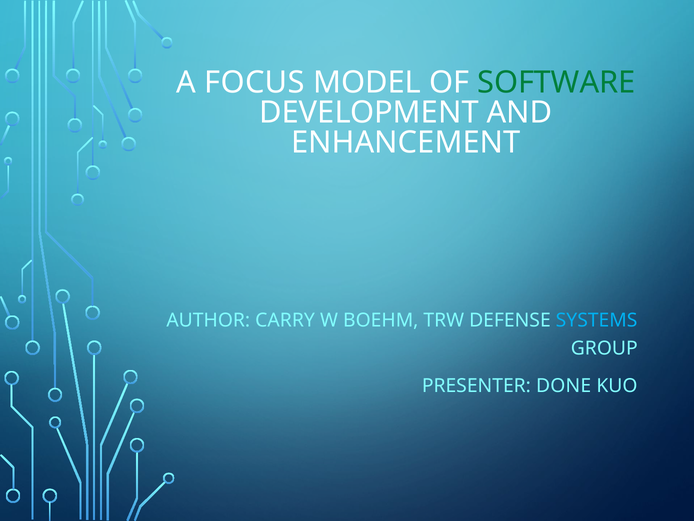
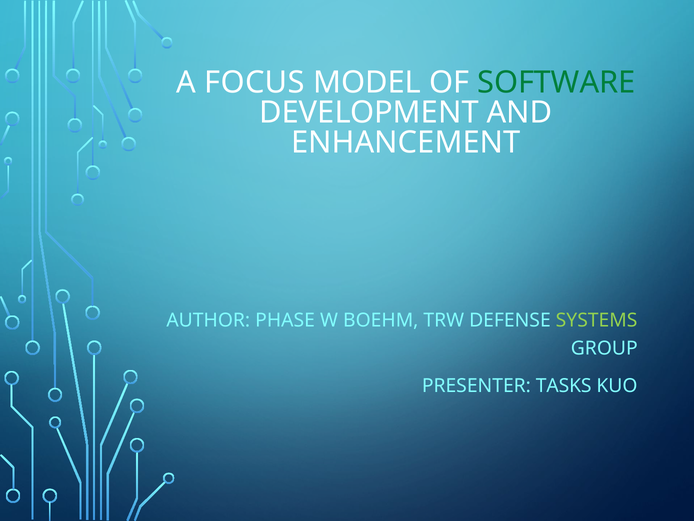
CARRY: CARRY -> PHASE
SYSTEMS colour: light blue -> light green
DONE: DONE -> TASKS
